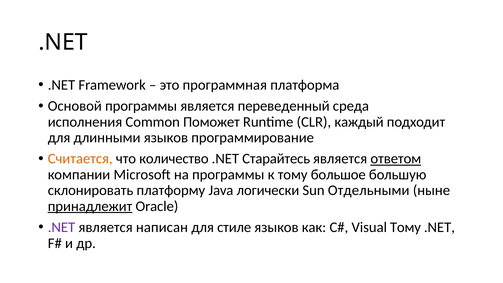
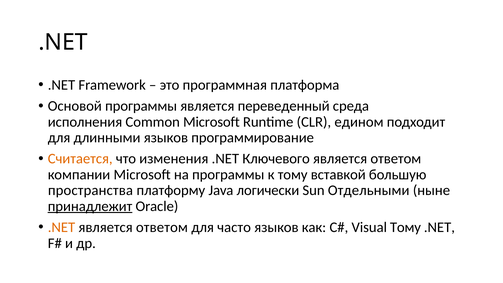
Common Поможет: Поможет -> Microsoft
каждый: каждый -> едином
количество: количество -> изменения
Старайтесь: Старайтесь -> Ключевого
ответом at (396, 159) underline: present -> none
большое: большое -> вставкой
склонировать: склонировать -> пространства
.NET at (61, 227) colour: purple -> orange
написан at (162, 227): написан -> ответом
стиле: стиле -> часто
